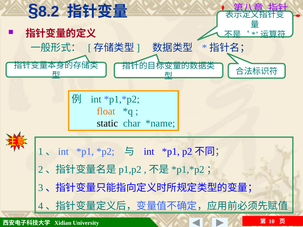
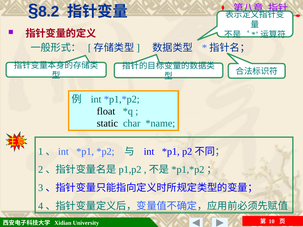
float colour: orange -> black
